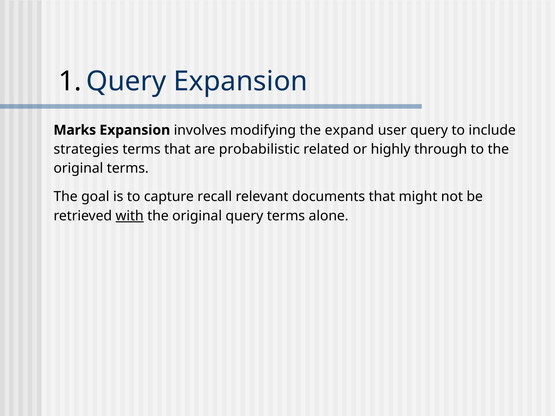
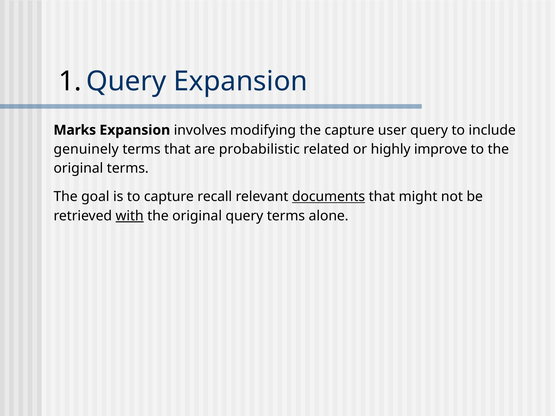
the expand: expand -> capture
strategies: strategies -> genuinely
through: through -> improve
documents underline: none -> present
